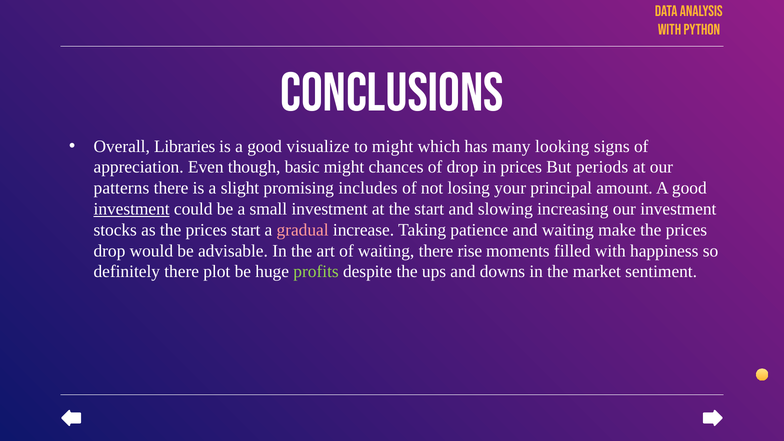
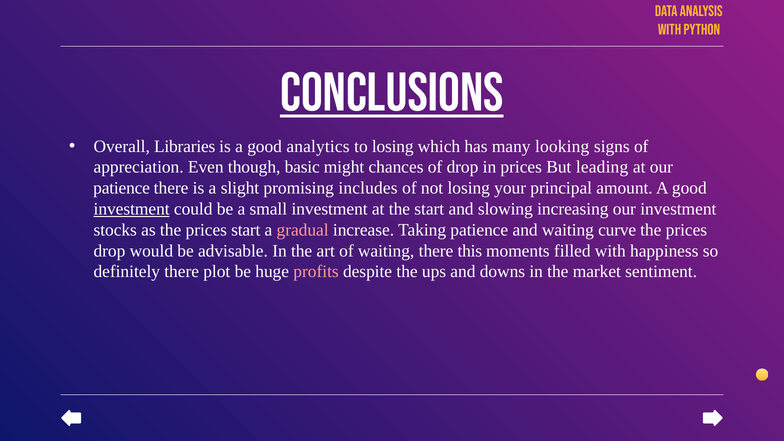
conclusions underline: none -> present
visualize: visualize -> analytics
to might: might -> losing
periods: periods -> leading
patterns at (121, 188): patterns -> patience
make: make -> curve
rise: rise -> this
profits colour: light green -> pink
